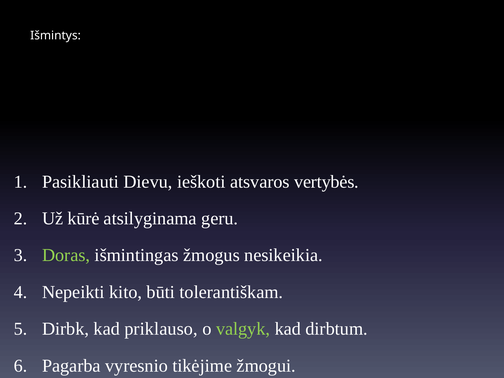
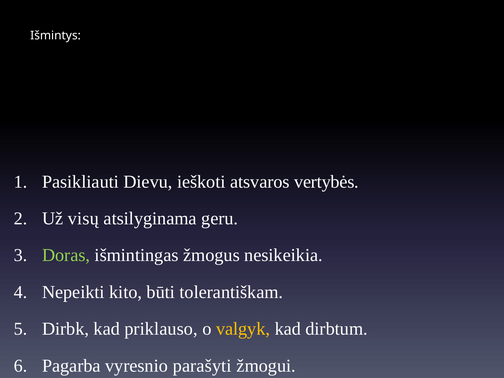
kūrė: kūrė -> visų
valgyk colour: light green -> yellow
tikėjime: tikėjime -> parašyti
